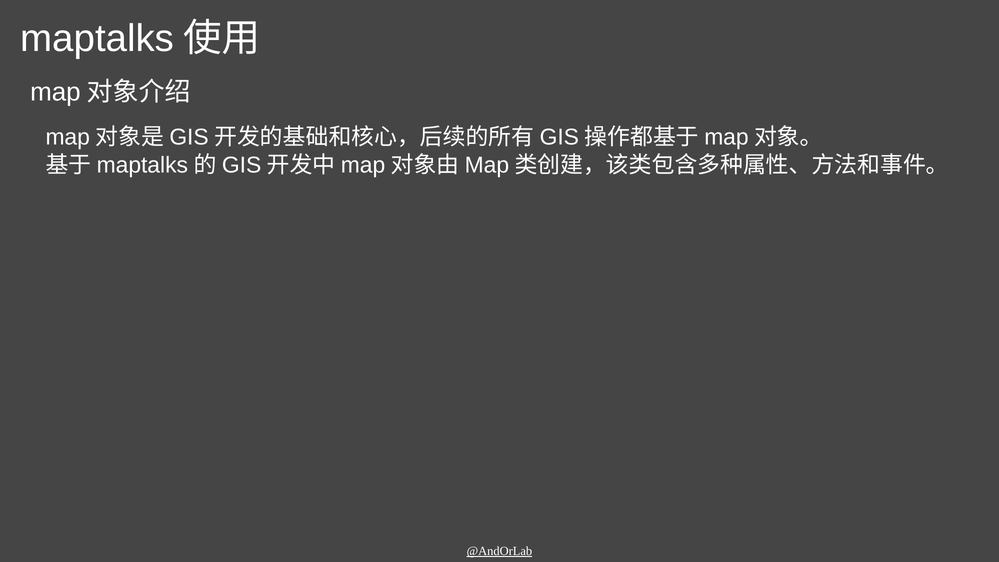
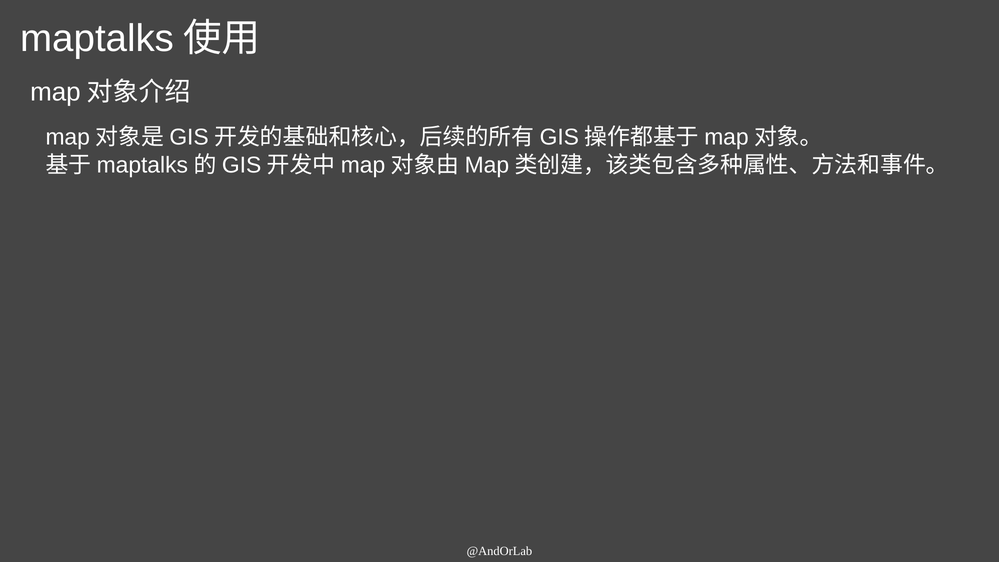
@AndOrLab underline: present -> none
